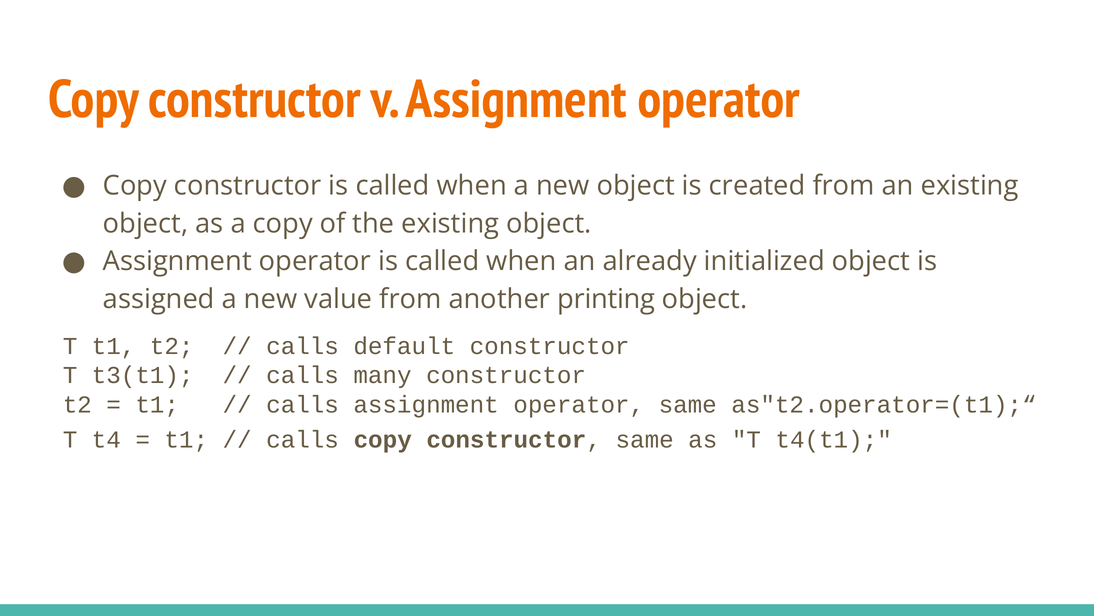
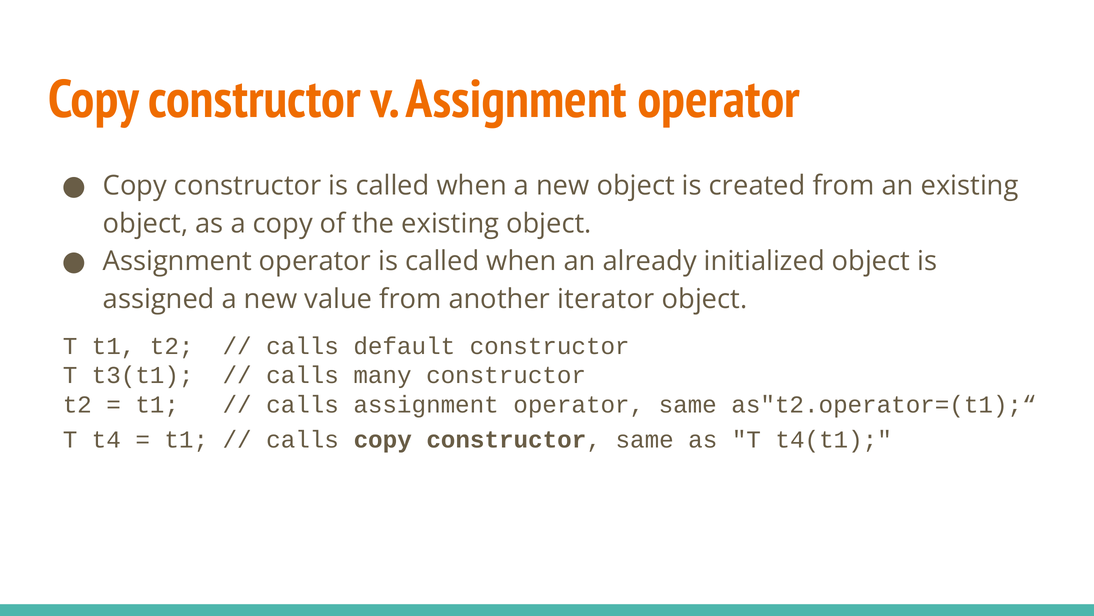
printing: printing -> iterator
